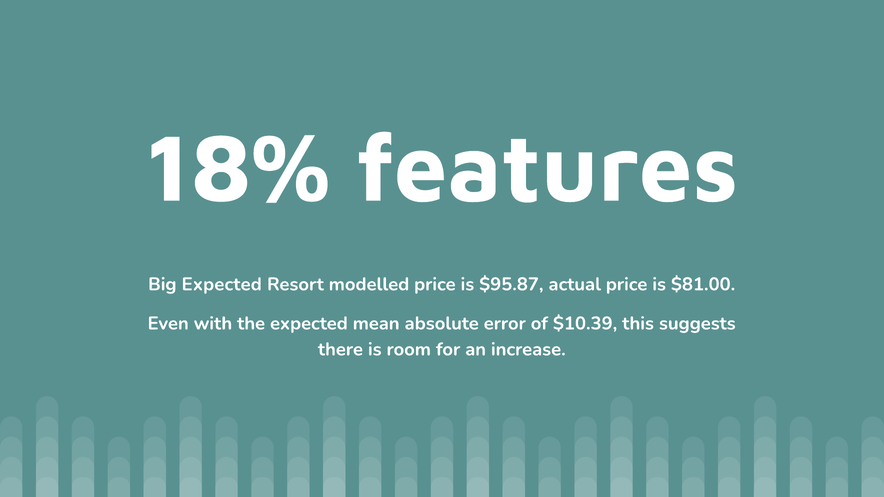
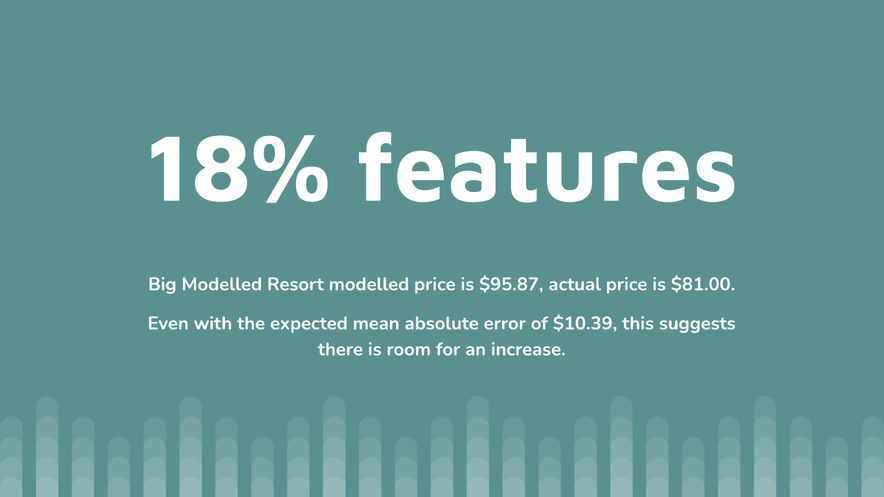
Big Expected: Expected -> Modelled
